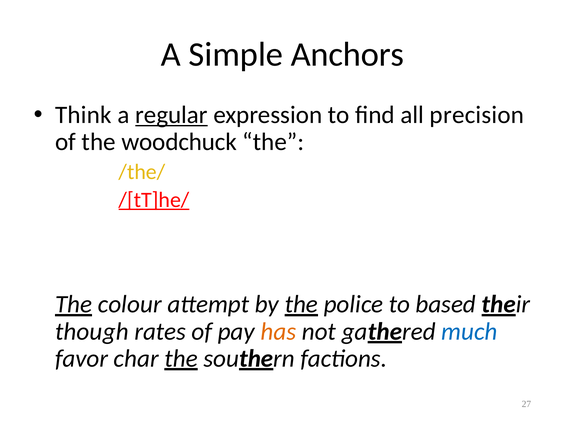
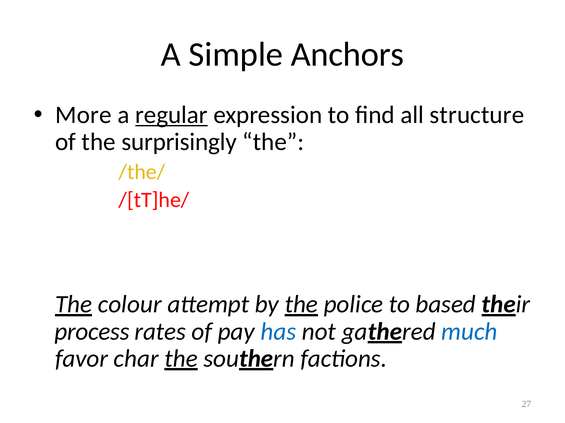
Think: Think -> More
precision: precision -> structure
woodchuck: woodchuck -> surprisingly
/[tT]he/ underline: present -> none
though: though -> process
has colour: orange -> blue
